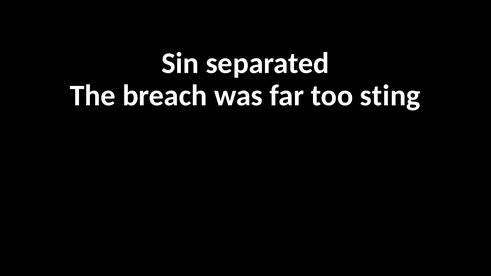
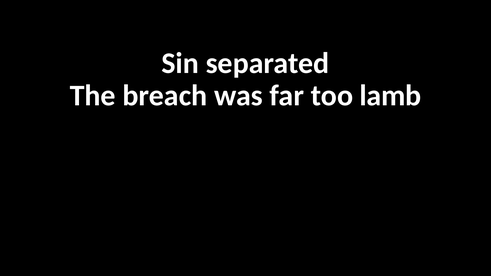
sting: sting -> lamb
